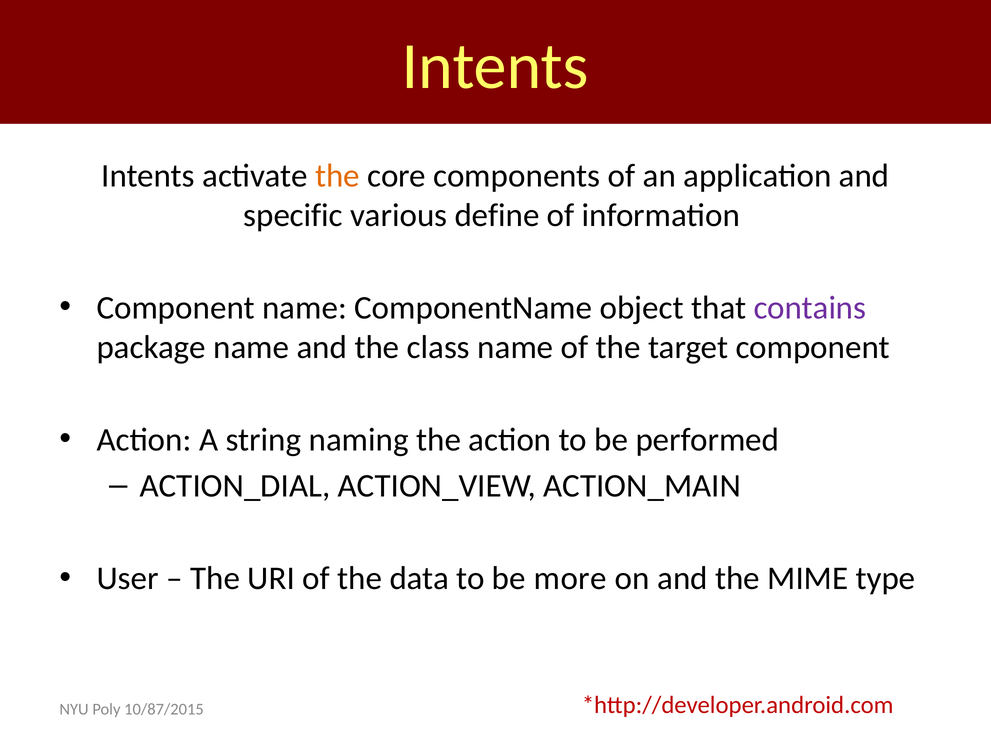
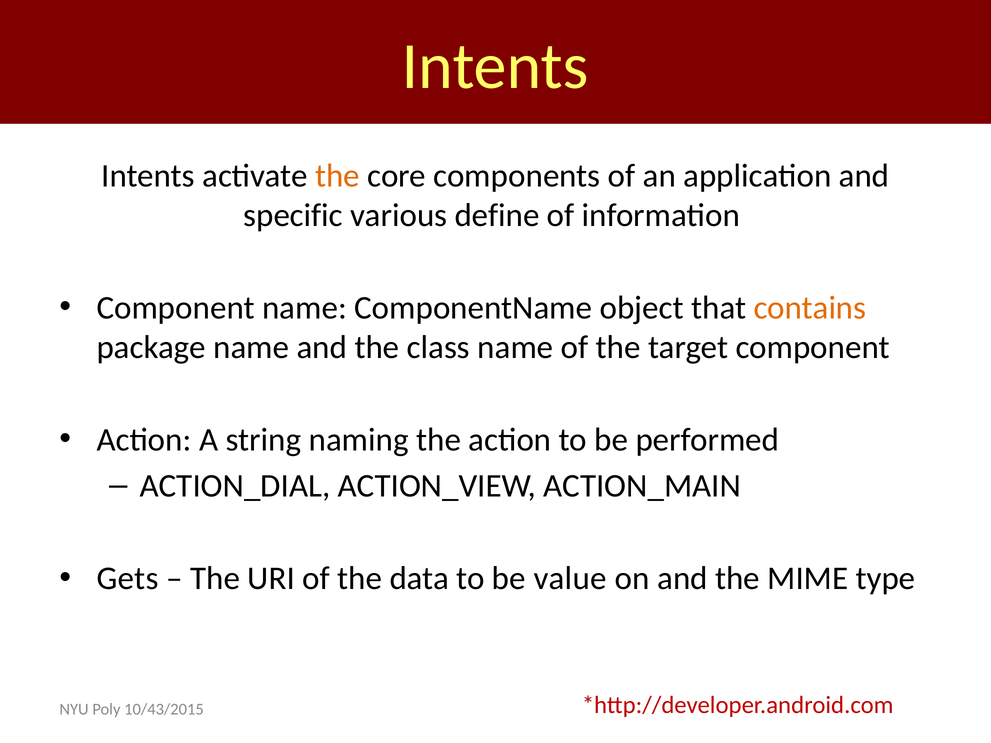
contains colour: purple -> orange
User: User -> Gets
more: more -> value
10/87/2015: 10/87/2015 -> 10/43/2015
